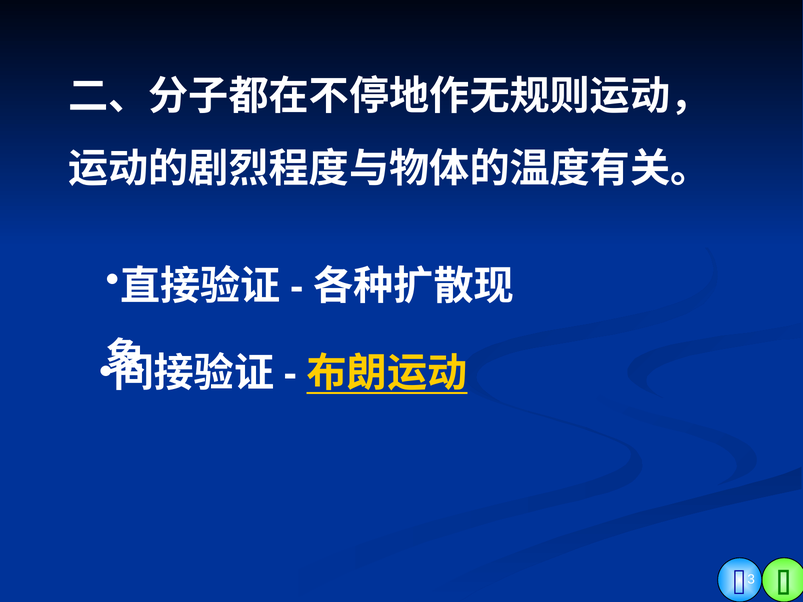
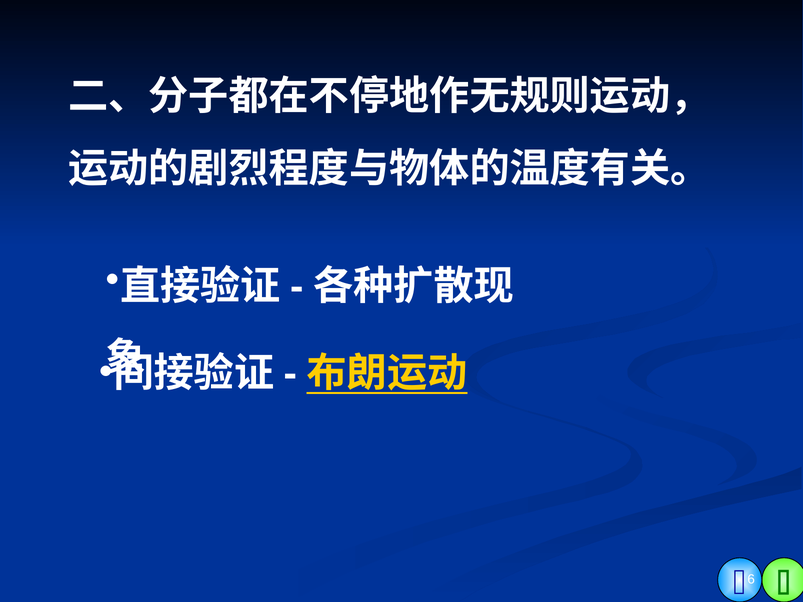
3: 3 -> 6
